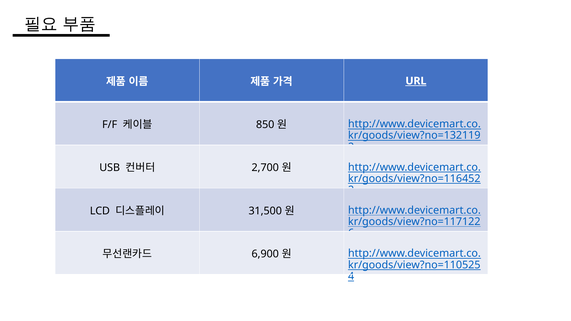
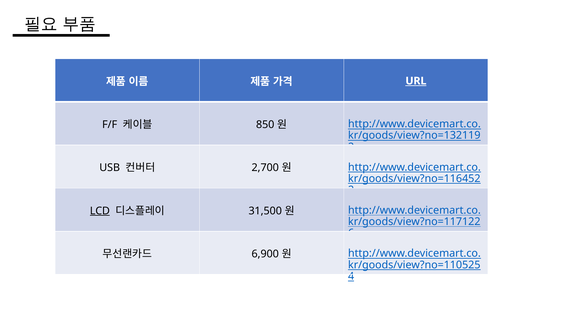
LCD underline: none -> present
